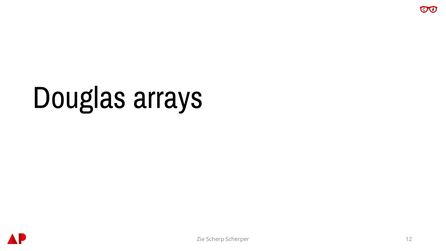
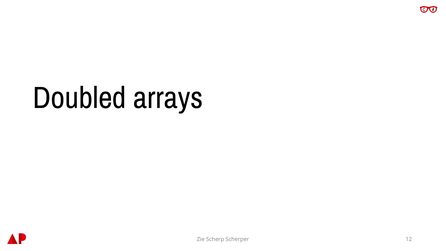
Douglas: Douglas -> Doubled
